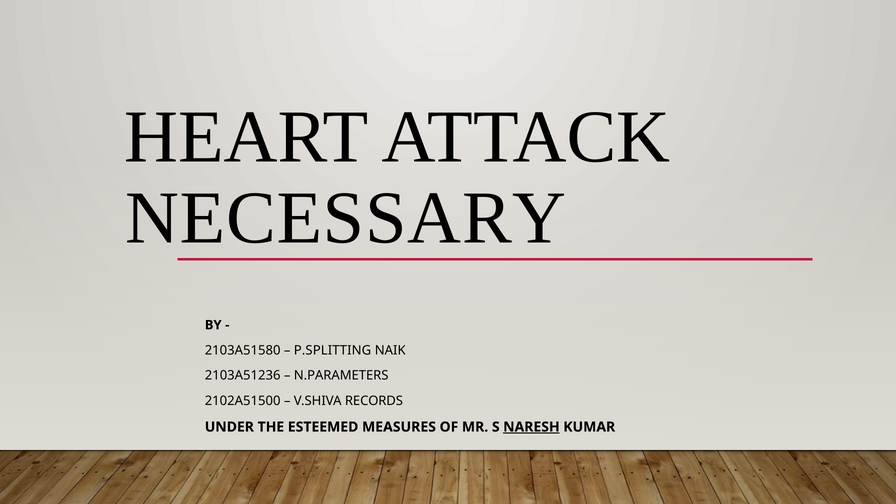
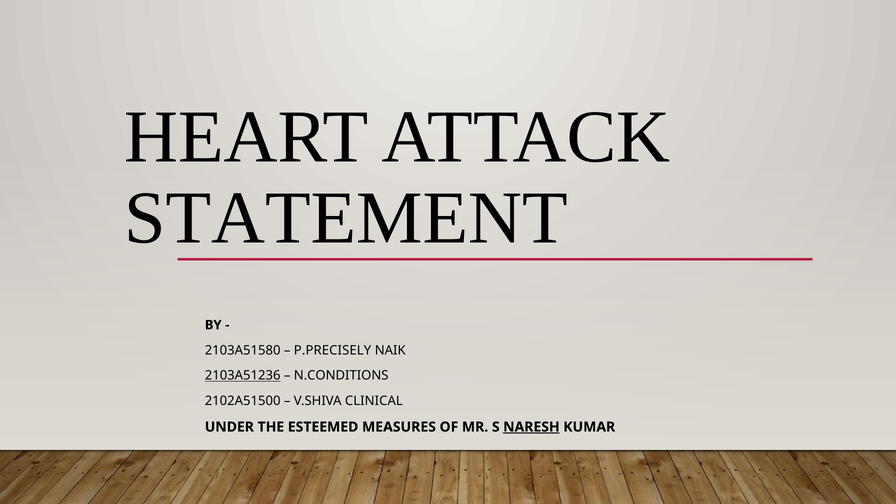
NECESSARY: NECESSARY -> STATEMENT
P.SPLITTING: P.SPLITTING -> P.PRECISELY
2103A51236 underline: none -> present
N.PARAMETERS: N.PARAMETERS -> N.CONDITIONS
RECORDS: RECORDS -> CLINICAL
